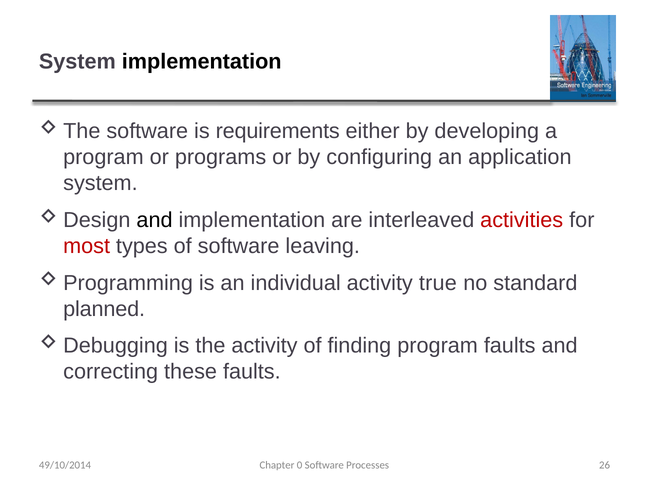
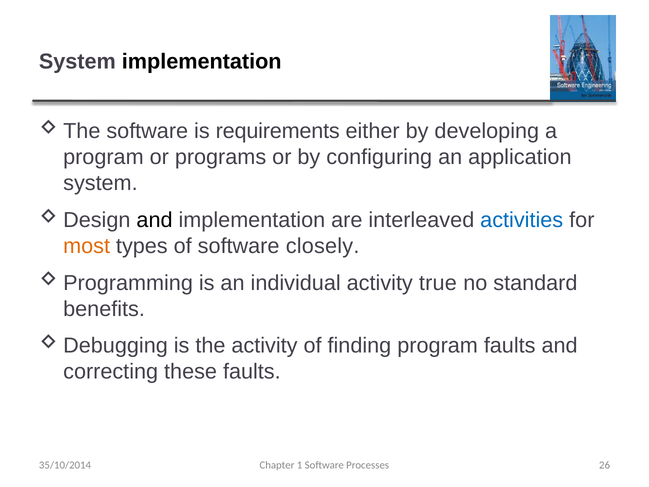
activities colour: red -> blue
most colour: red -> orange
leaving: leaving -> closely
planned: planned -> benefits
49/10/2014: 49/10/2014 -> 35/10/2014
0: 0 -> 1
